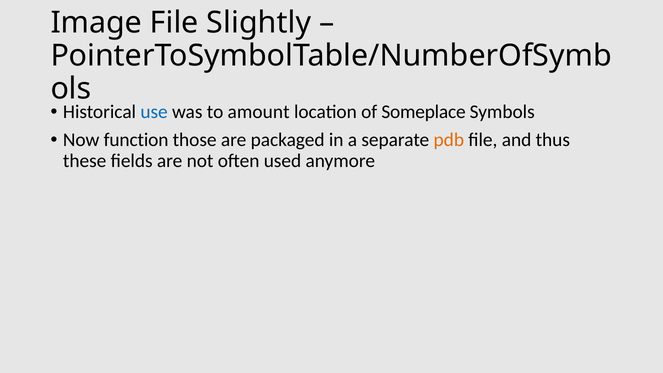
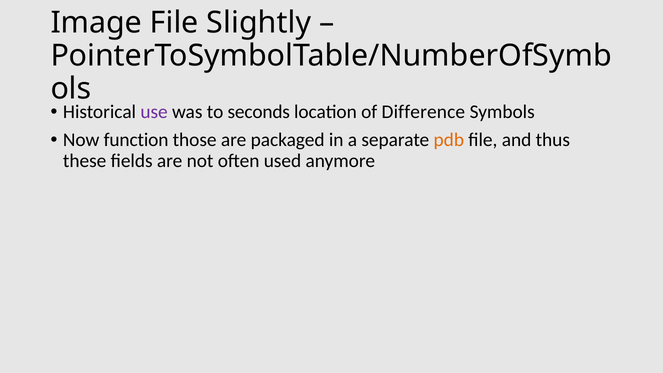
use colour: blue -> purple
amount: amount -> seconds
Someplace: Someplace -> Difference
